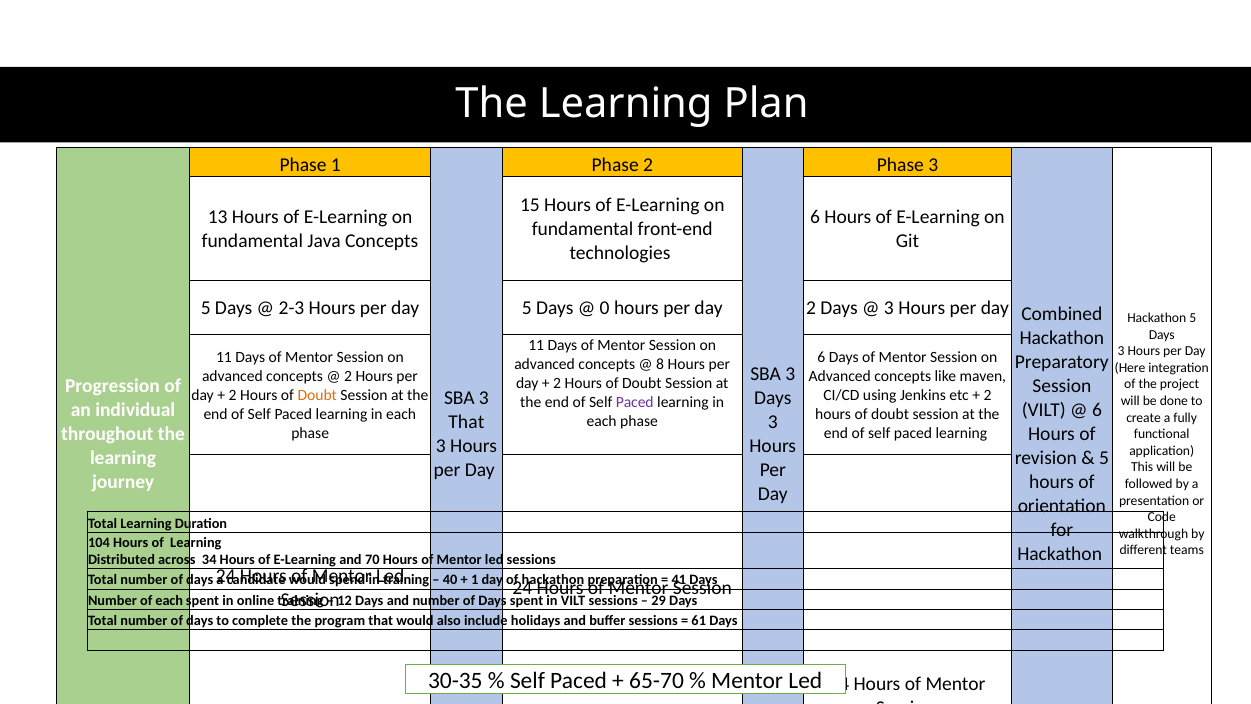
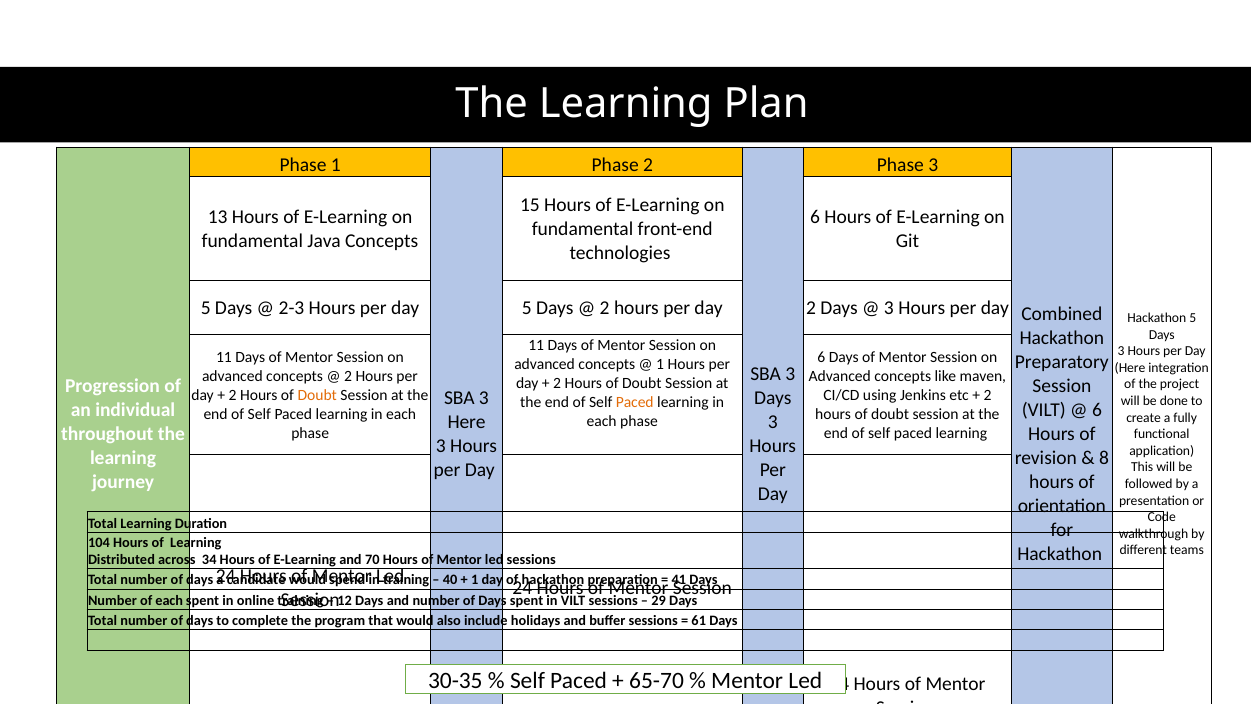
0 at (605, 308): 0 -> 2
8 at (660, 364): 8 -> 1
Paced at (635, 402) colour: purple -> orange
That at (466, 422): That -> Here
5 at (1104, 458): 5 -> 8
